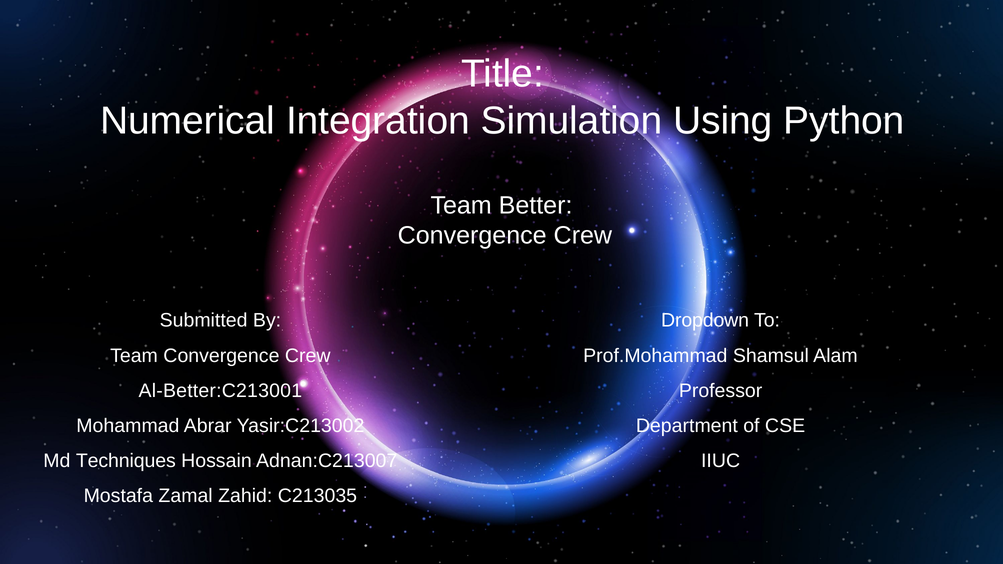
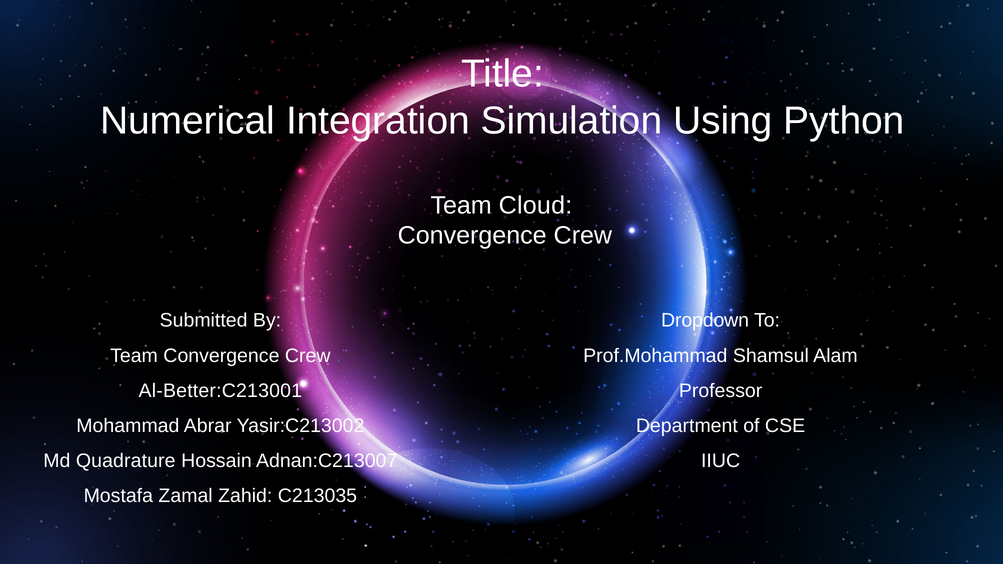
Better: Better -> Cloud
Techniques: Techniques -> Quadrature
